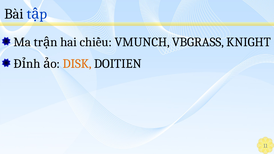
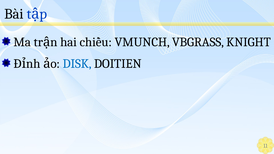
DISK colour: orange -> blue
